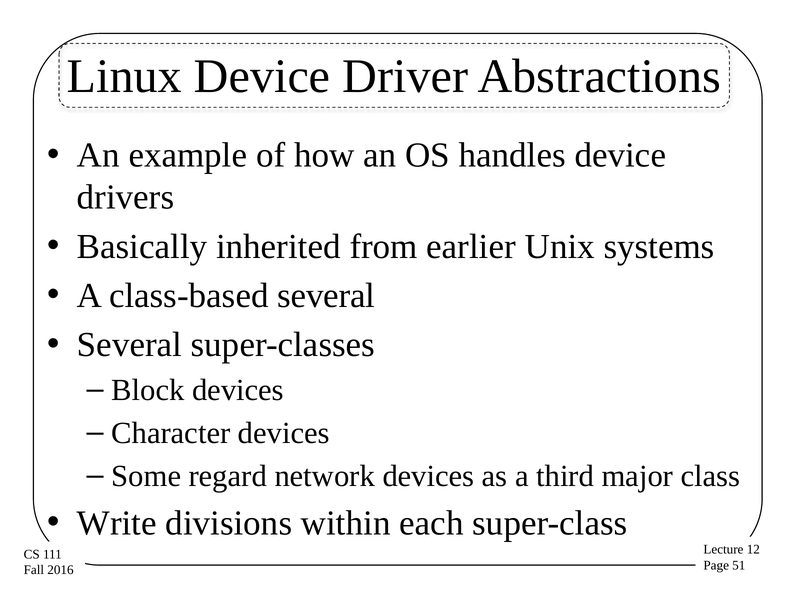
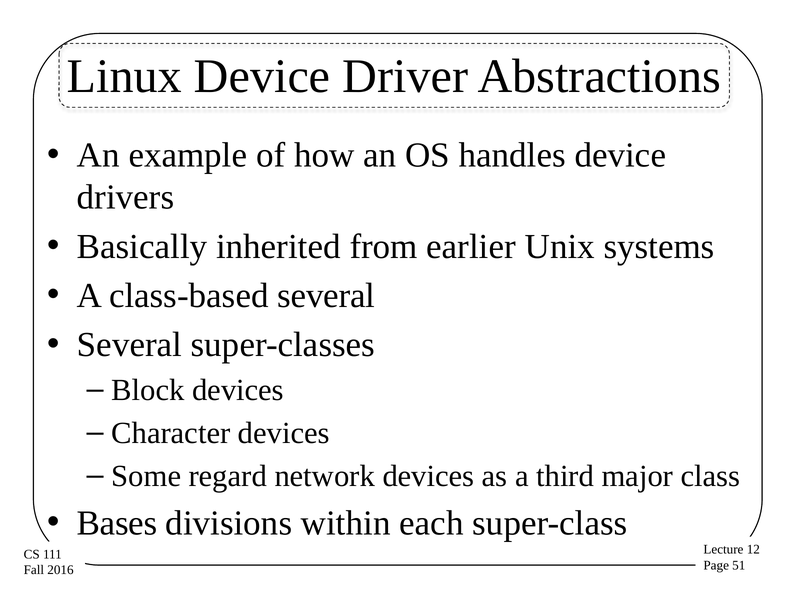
Write: Write -> Bases
